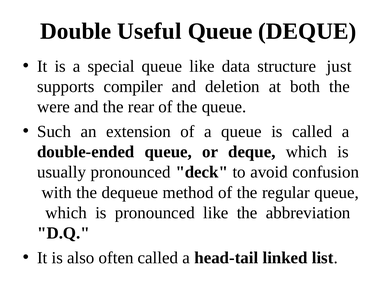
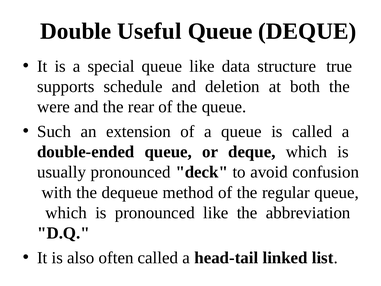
just: just -> true
compiler: compiler -> schedule
